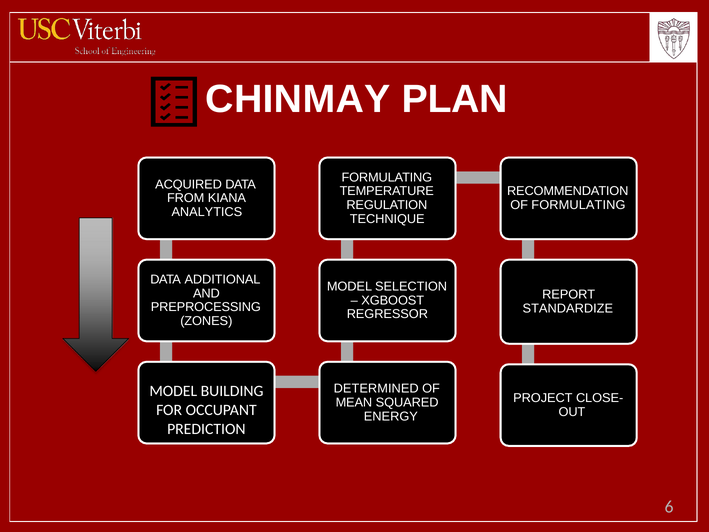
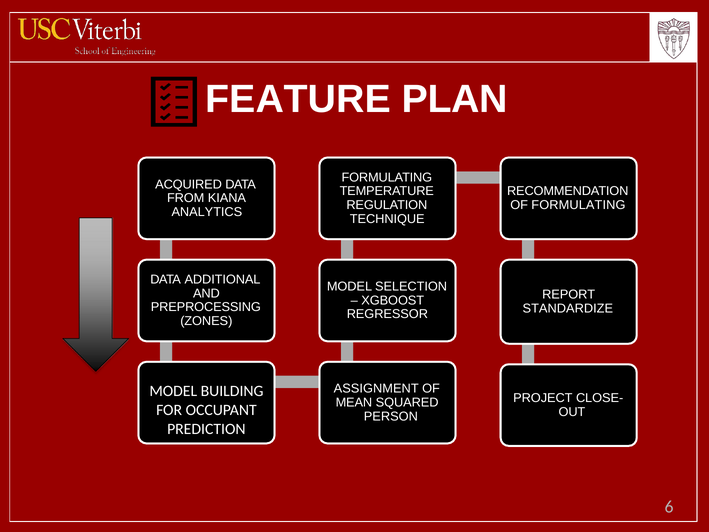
CHINMAY: CHINMAY -> FEATURE
DETERMINED: DETERMINED -> ASSIGNMENT
ENERGY: ENERGY -> PERSON
